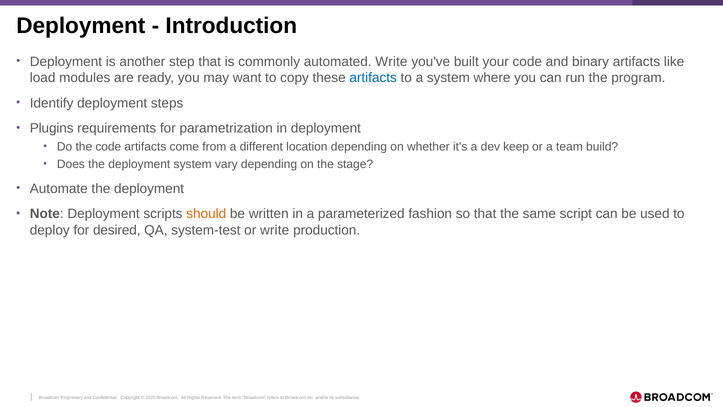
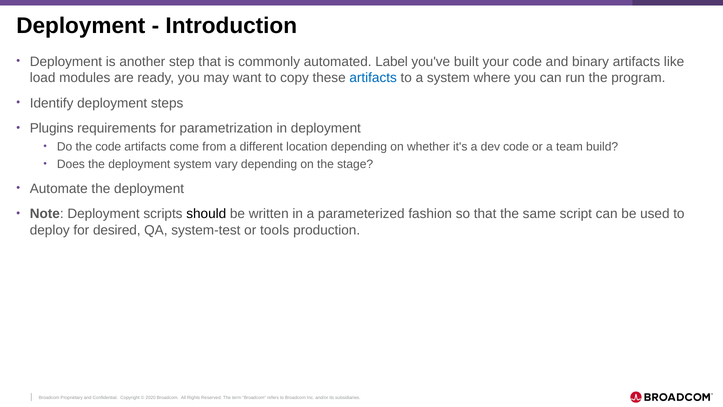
automated Write: Write -> Label
dev keep: keep -> code
should colour: orange -> black
or write: write -> tools
